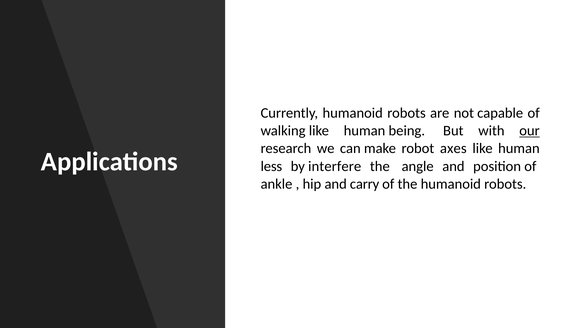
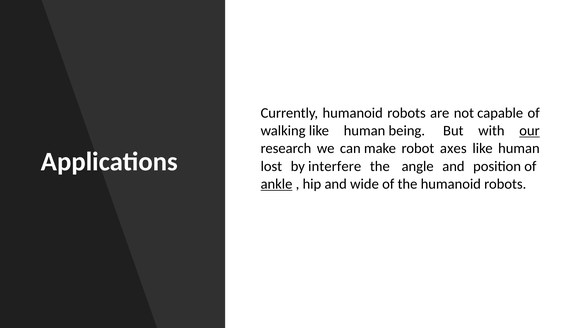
less: less -> lost
ankle underline: none -> present
carry: carry -> wide
